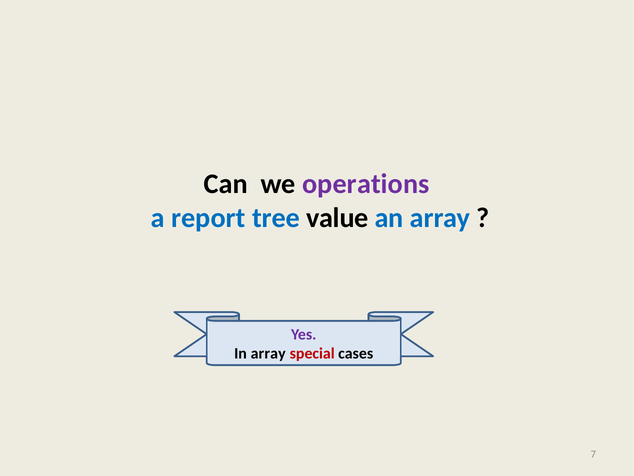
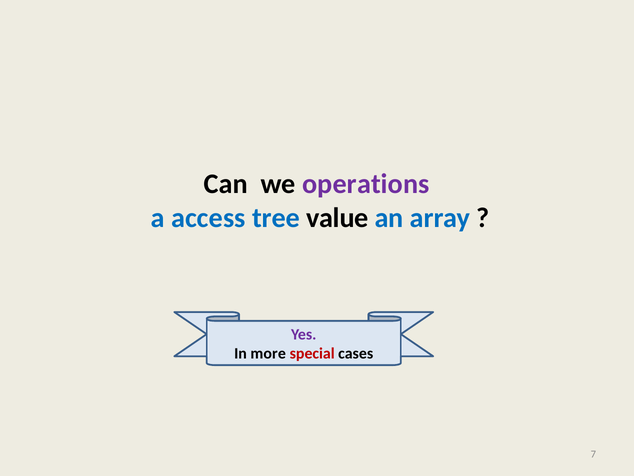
report: report -> access
In array: array -> more
